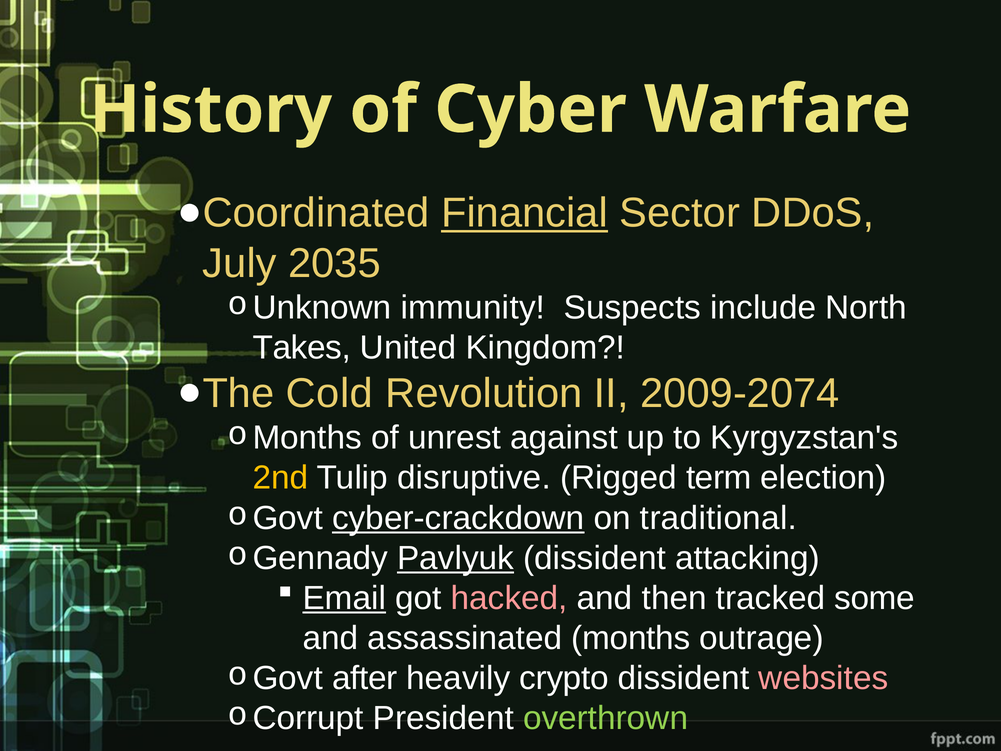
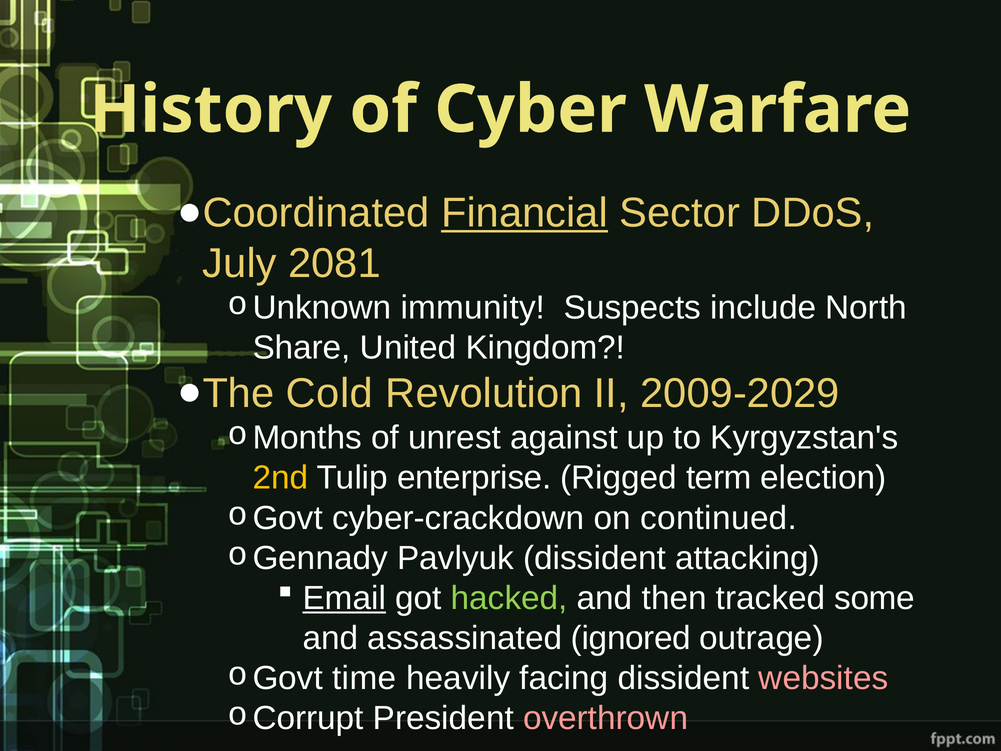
2035: 2035 -> 2081
Takes: Takes -> Share
2009-2074: 2009-2074 -> 2009-2029
disruptive: disruptive -> enterprise
cyber-crackdown underline: present -> none
traditional: traditional -> continued
Pavlyuk underline: present -> none
hacked colour: pink -> light green
months: months -> ignored
after: after -> time
crypto: crypto -> facing
overthrown colour: light green -> pink
